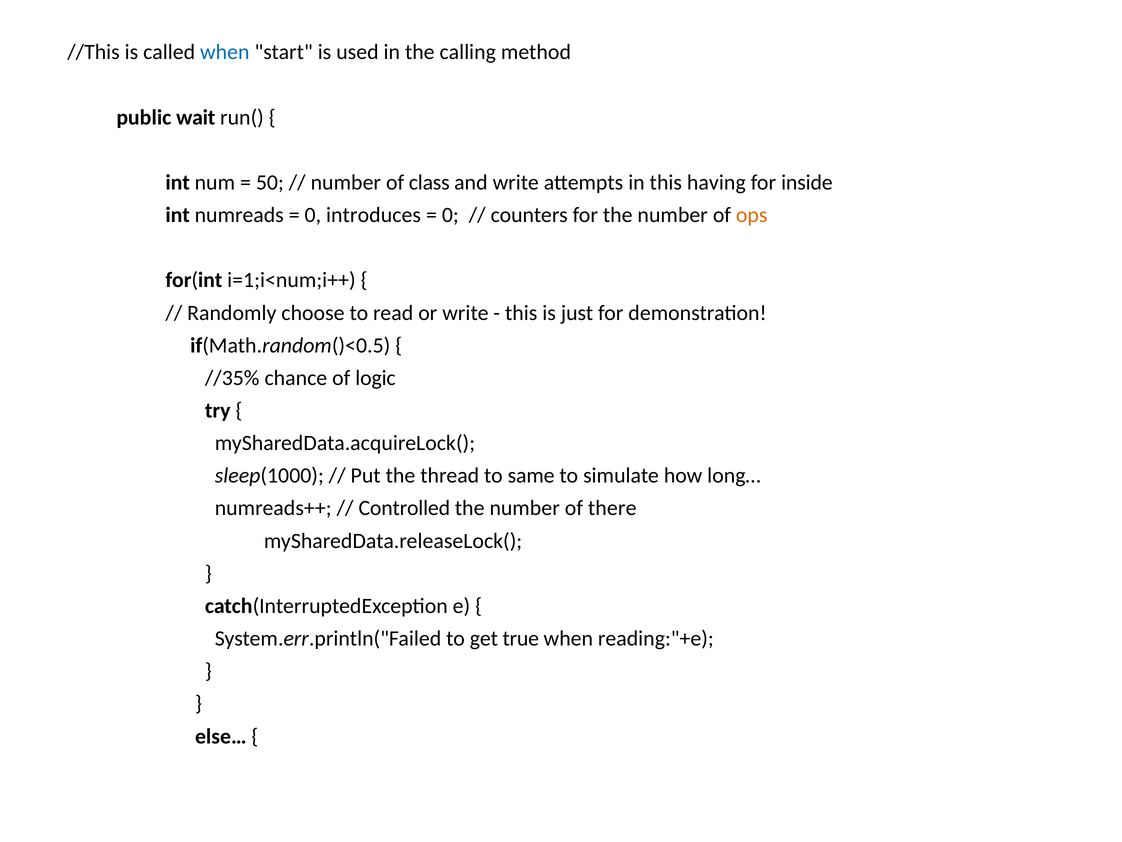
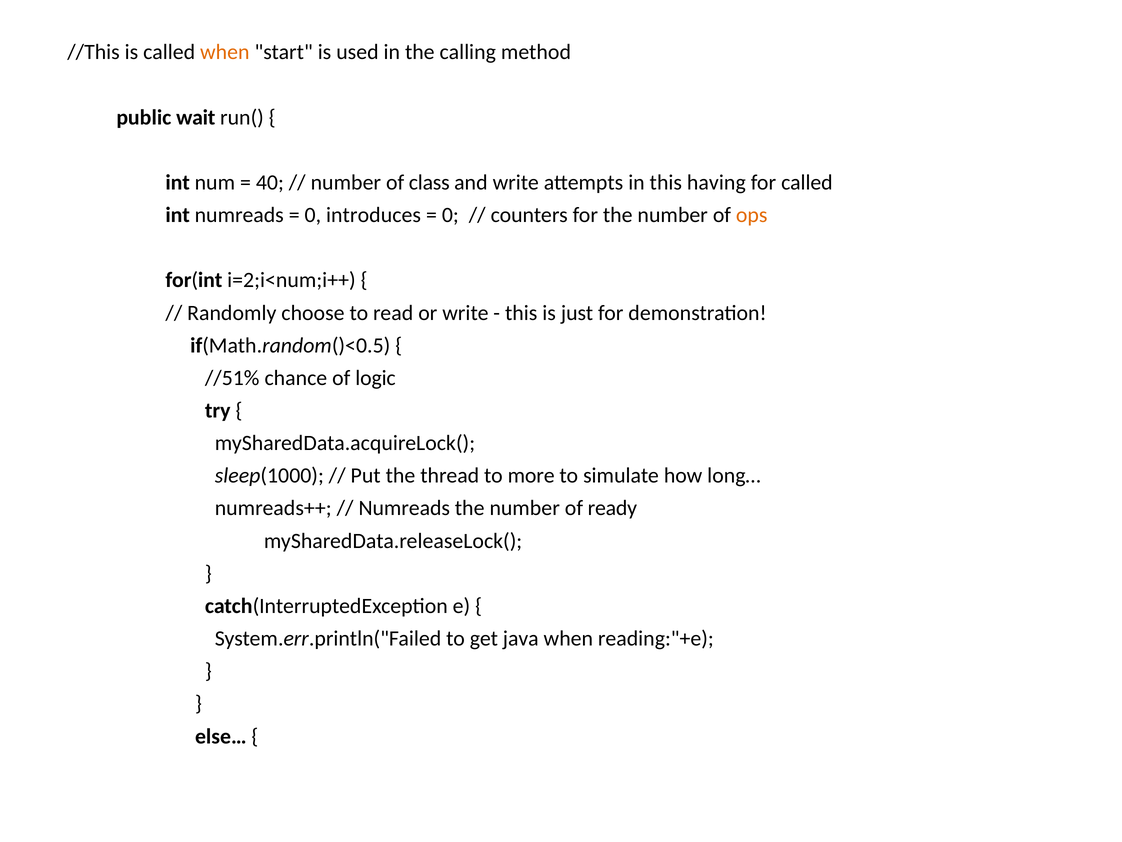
when at (225, 52) colour: blue -> orange
50: 50 -> 40
for inside: inside -> called
i=1;i<num;i++: i=1;i<num;i++ -> i=2;i<num;i++
//35%: //35% -> //51%
same: same -> more
Controlled at (404, 508): Controlled -> Numreads
there: there -> ready
true: true -> java
